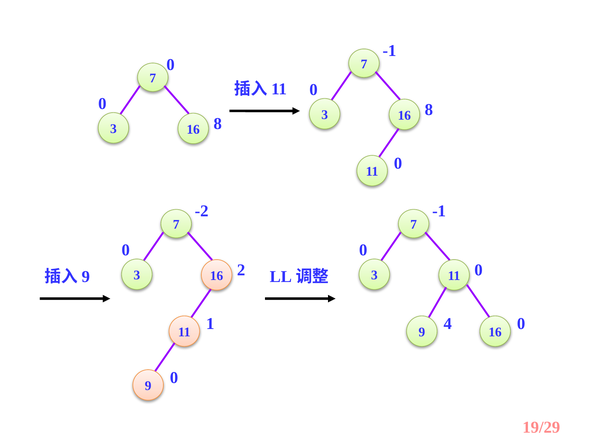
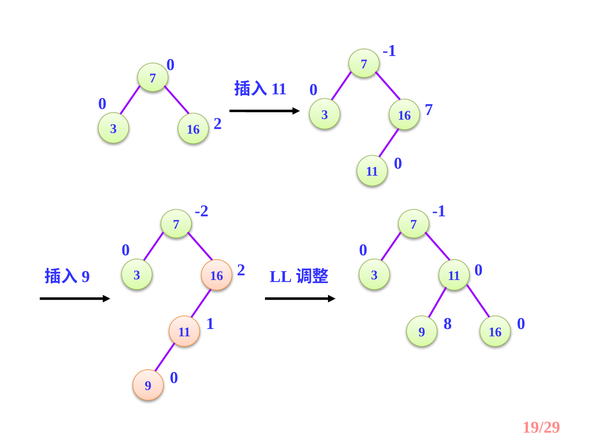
8 at (429, 110): 8 -> 7
8 at (218, 124): 8 -> 2
4: 4 -> 8
